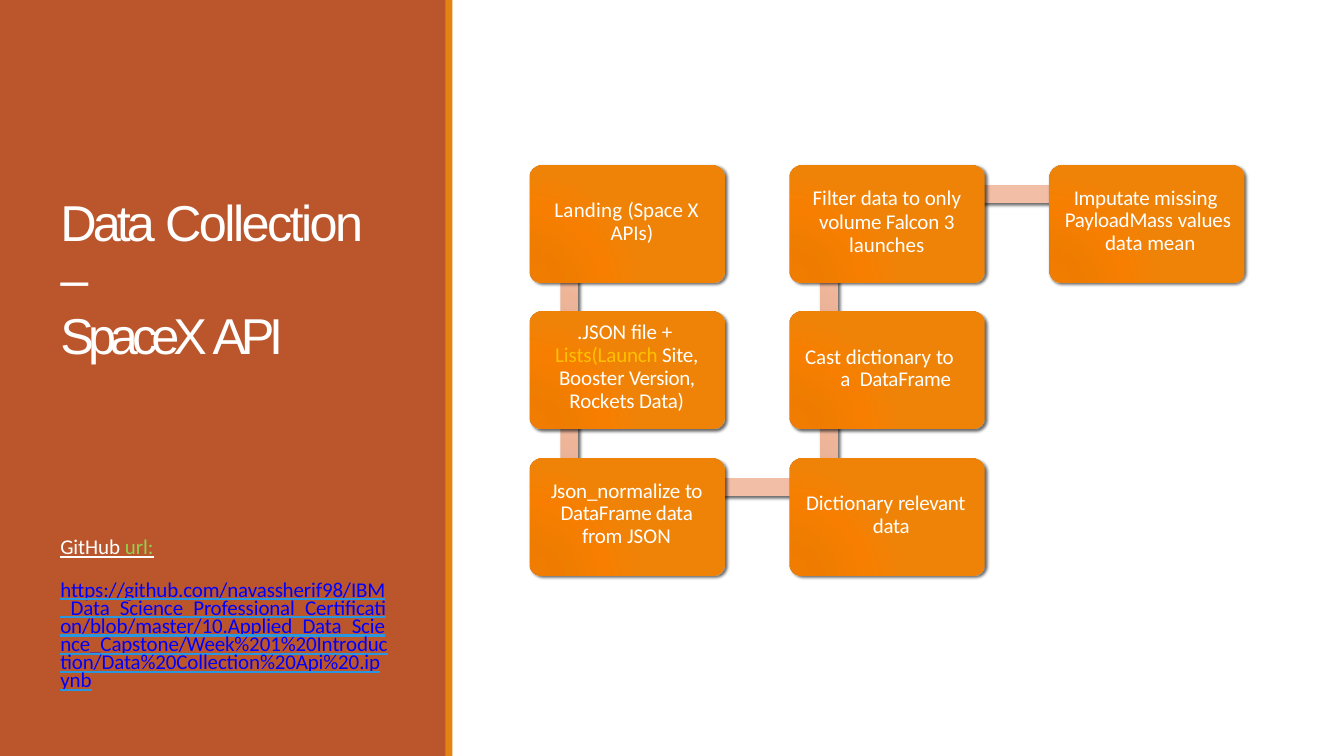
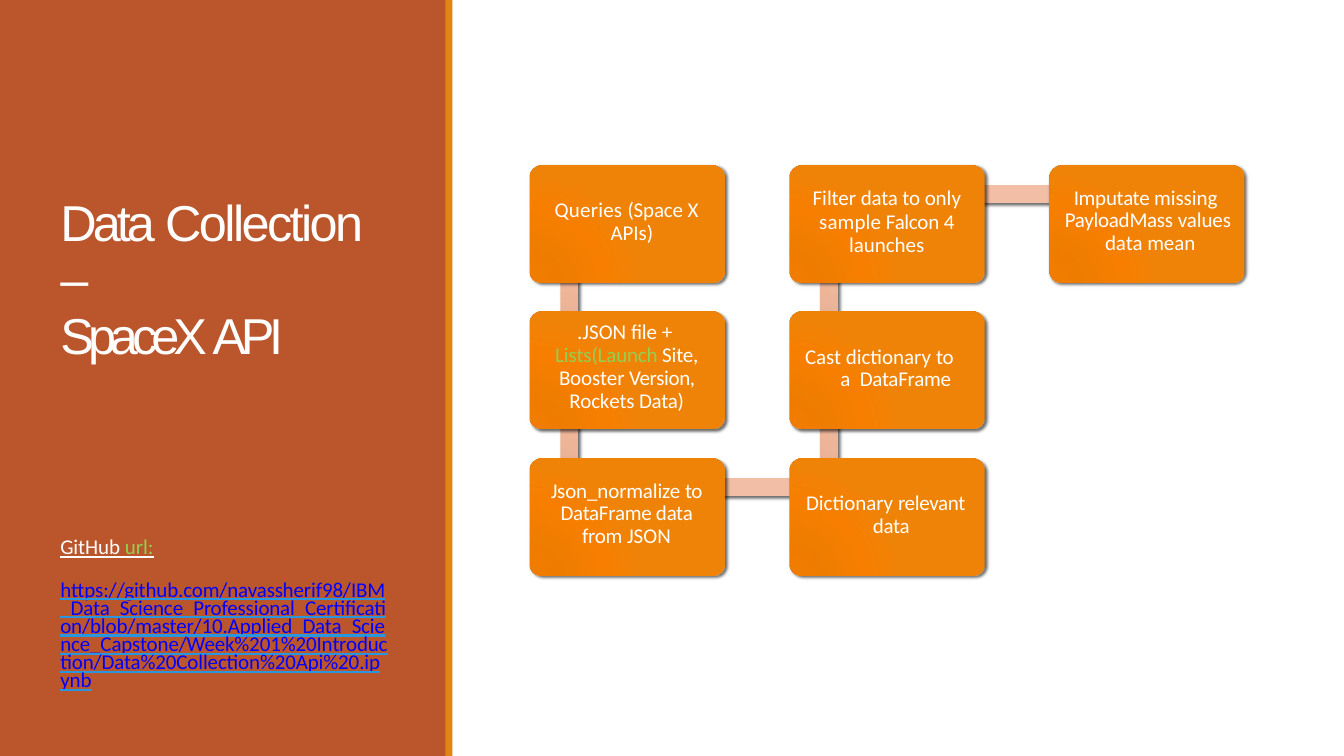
Landing: Landing -> Queries
volume: volume -> sample
3: 3 -> 4
Lists(Launch colour: yellow -> light green
